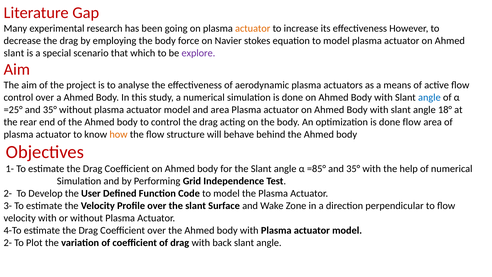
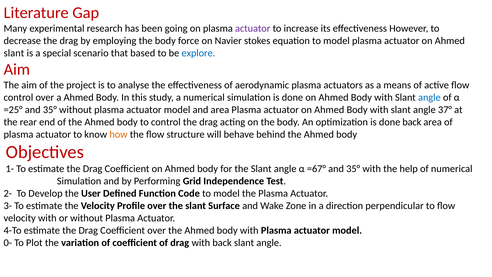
actuator at (253, 28) colour: orange -> purple
which: which -> based
explore colour: purple -> blue
18°: 18° -> 37°
done flow: flow -> back
=85°: =85° -> =67°
2- at (8, 242): 2- -> 0-
